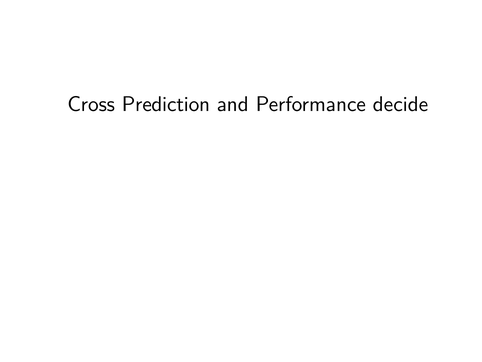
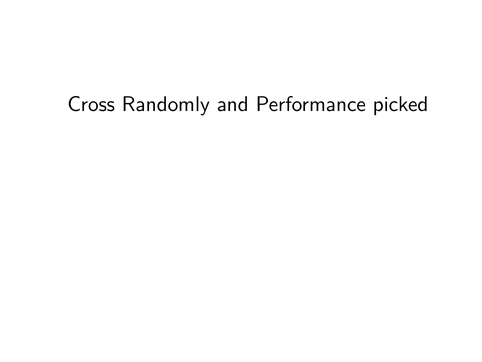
Prediction: Prediction -> Randomly
decide: decide -> picked
